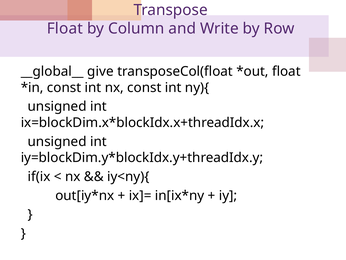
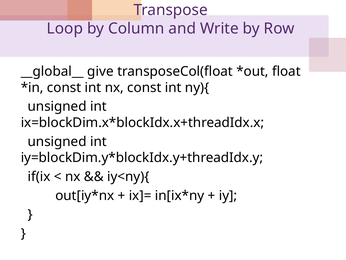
Float at (65, 28): Float -> Loop
